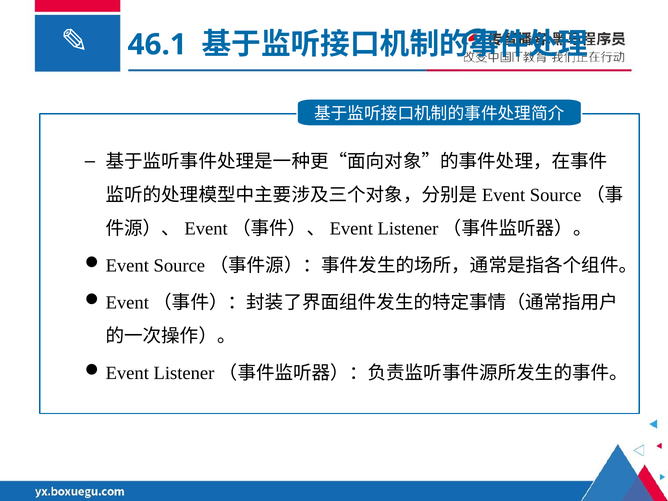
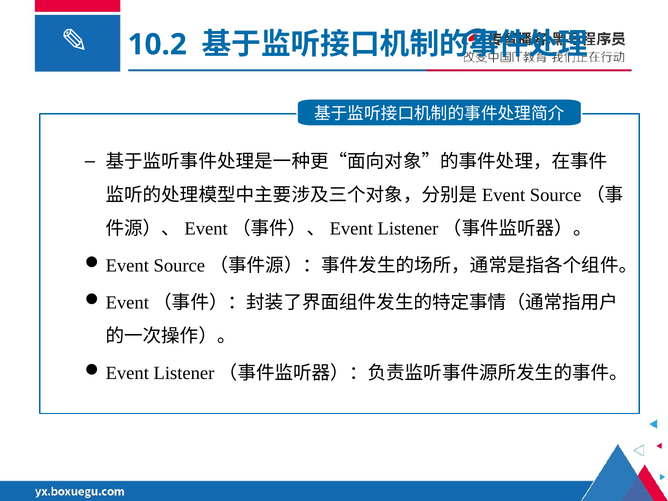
46.1: 46.1 -> 10.2
